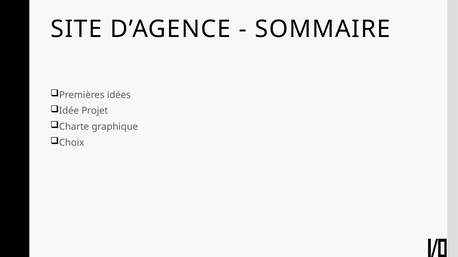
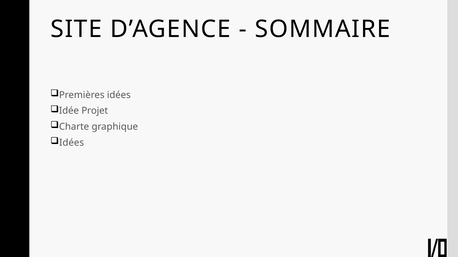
Choix at (72, 143): Choix -> Idées
